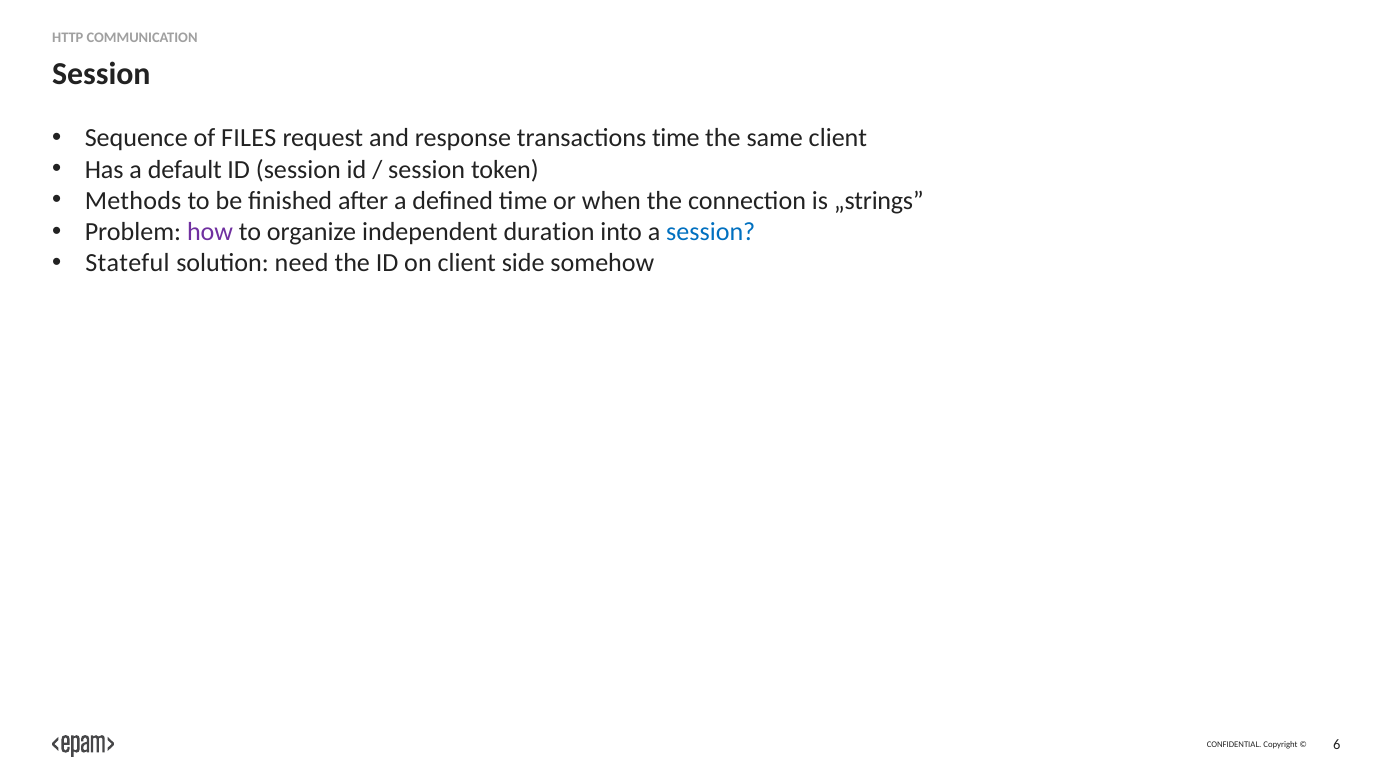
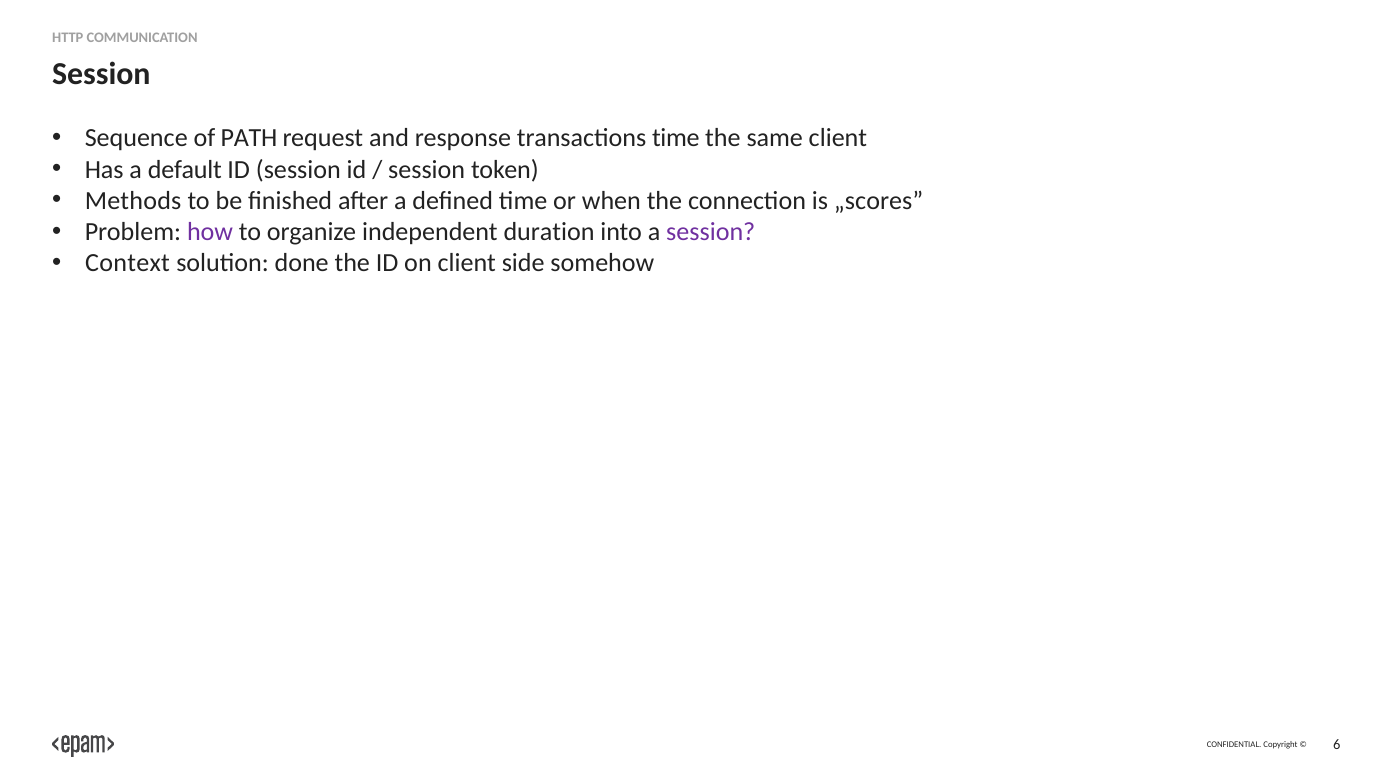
FILES: FILES -> PATH
„strings: „strings -> „scores
session at (711, 232) colour: blue -> purple
Stateful: Stateful -> Context
need: need -> done
